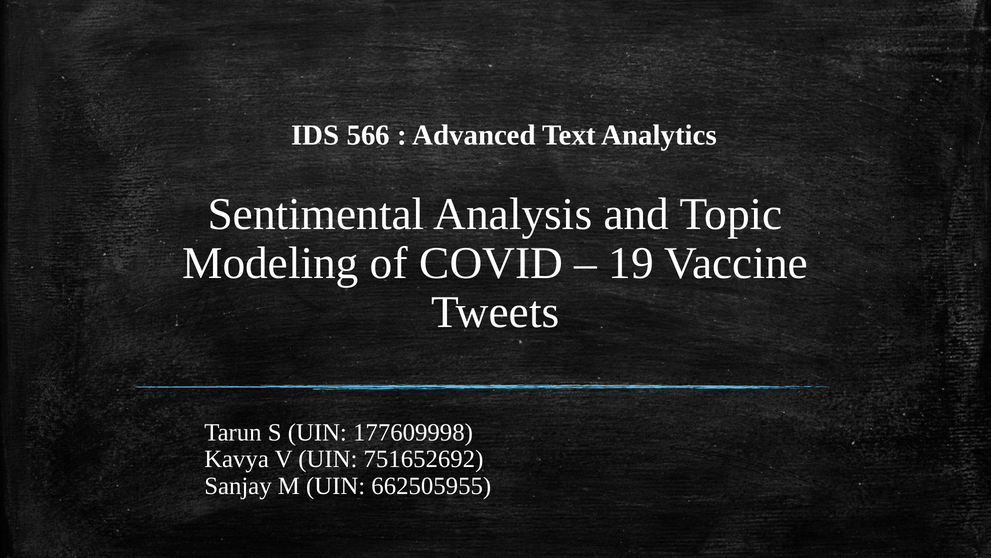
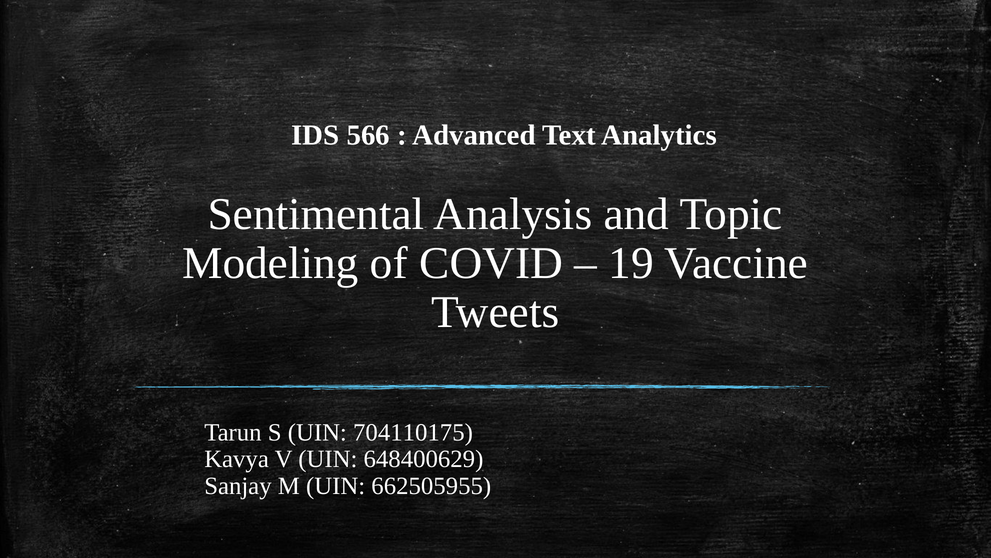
177609998: 177609998 -> 704110175
751652692: 751652692 -> 648400629
